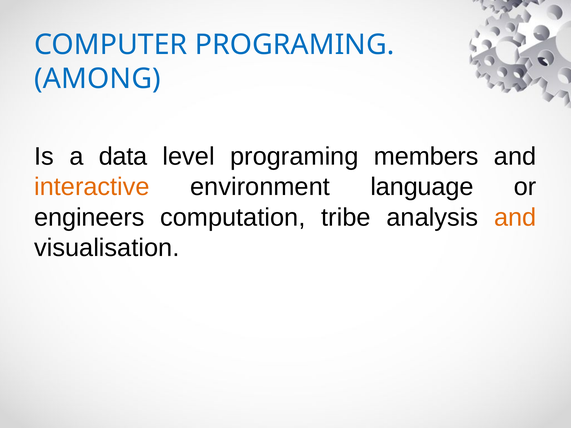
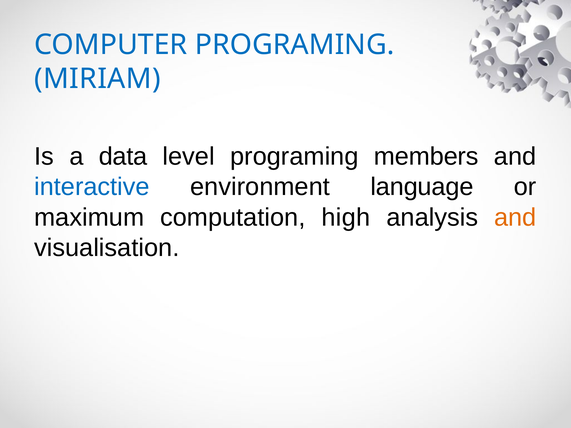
AMONG: AMONG -> MIRIAM
interactive colour: orange -> blue
engineers: engineers -> maximum
tribe: tribe -> high
